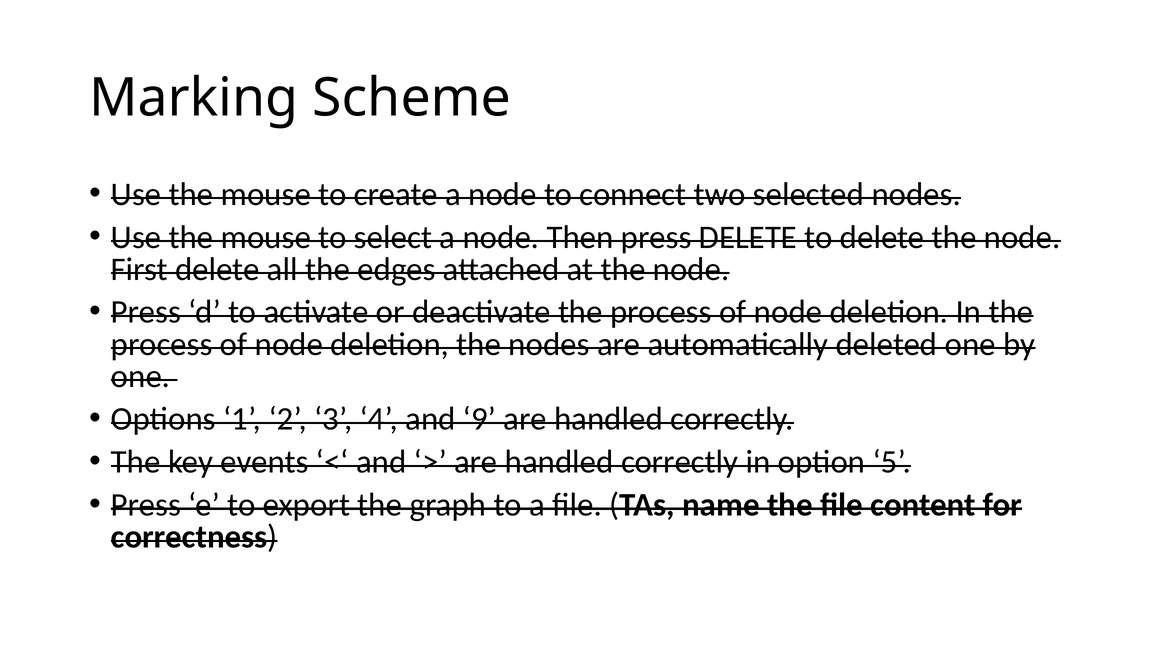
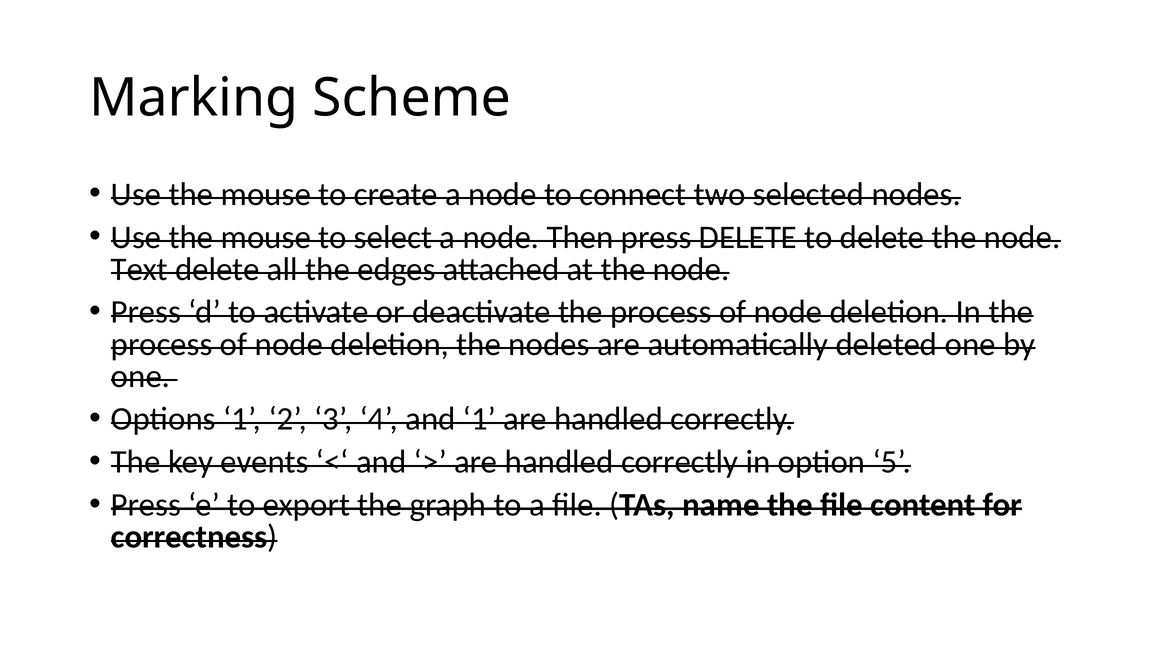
First: First -> Text
and 9: 9 -> 1
